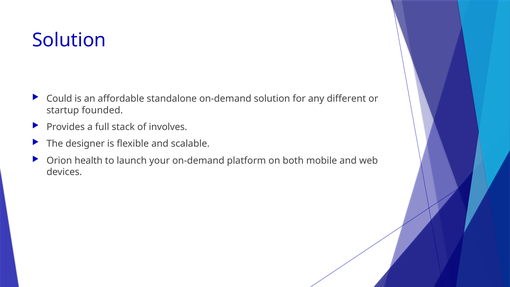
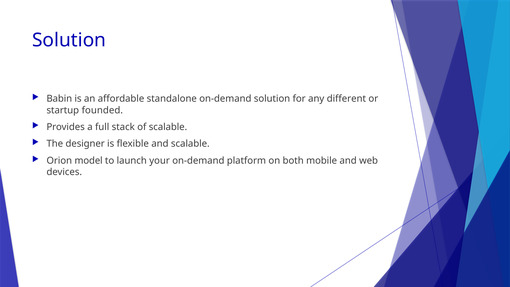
Could: Could -> Babin
of involves: involves -> scalable
health: health -> model
